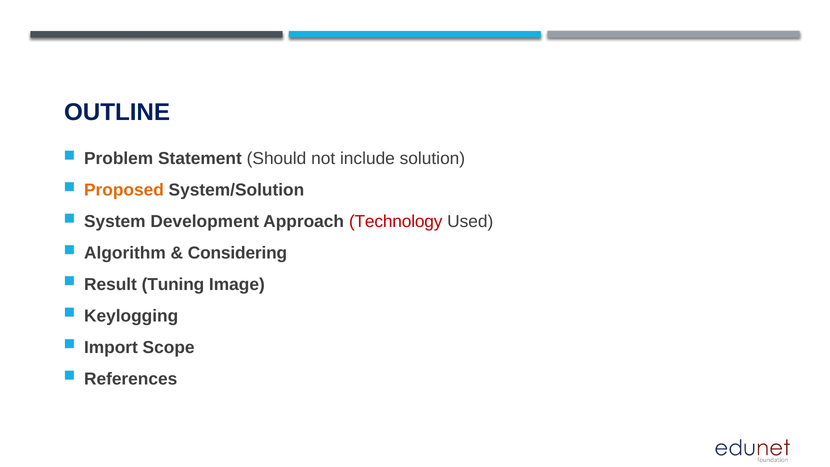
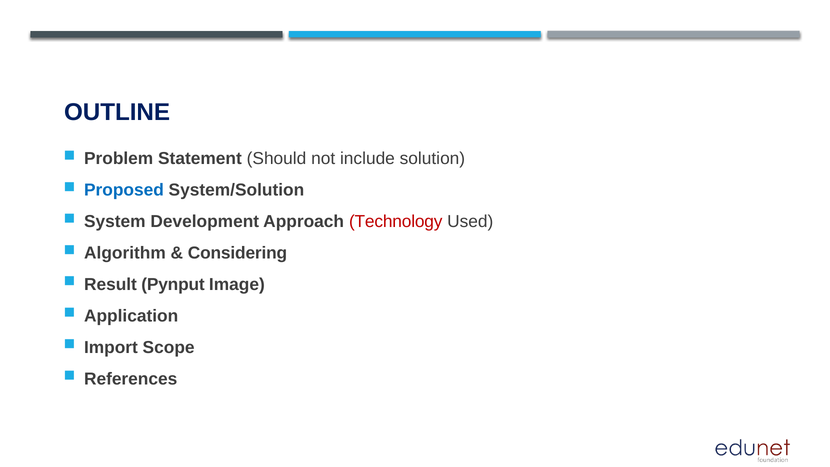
Proposed colour: orange -> blue
Tuning: Tuning -> Pynput
Keylogging: Keylogging -> Application
